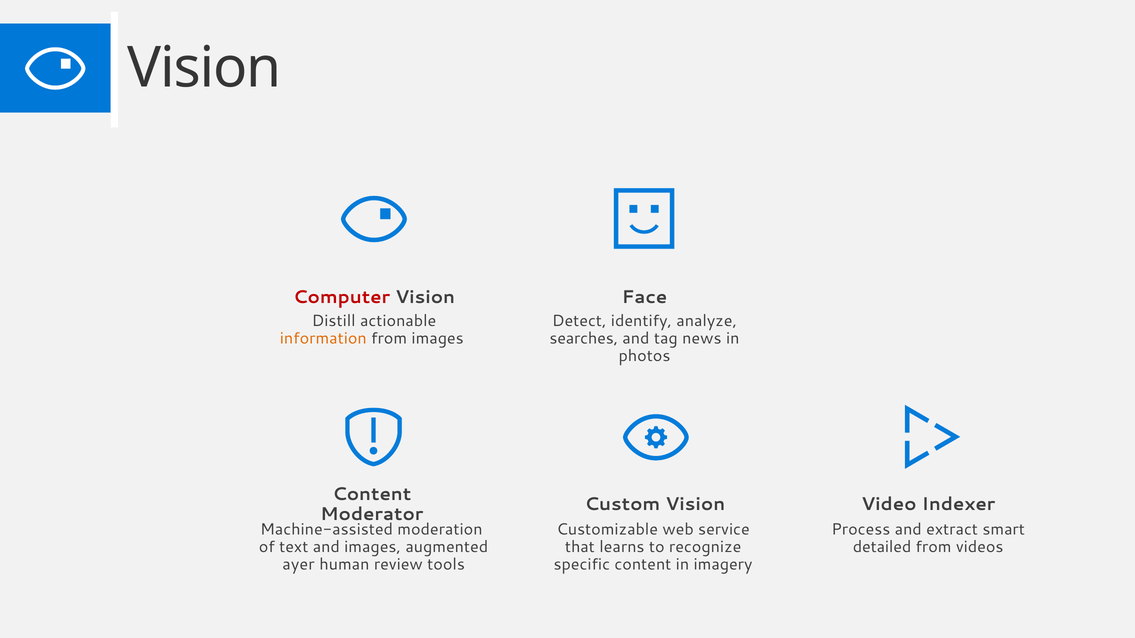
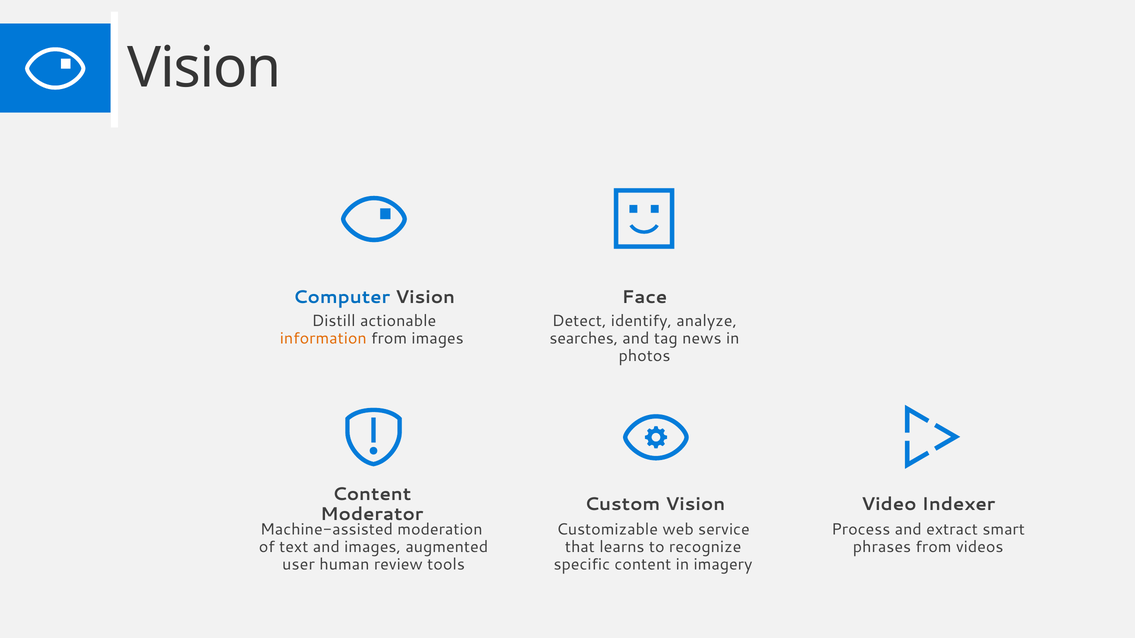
Computer colour: red -> blue
detailed: detailed -> phrases
ayer: ayer -> user
